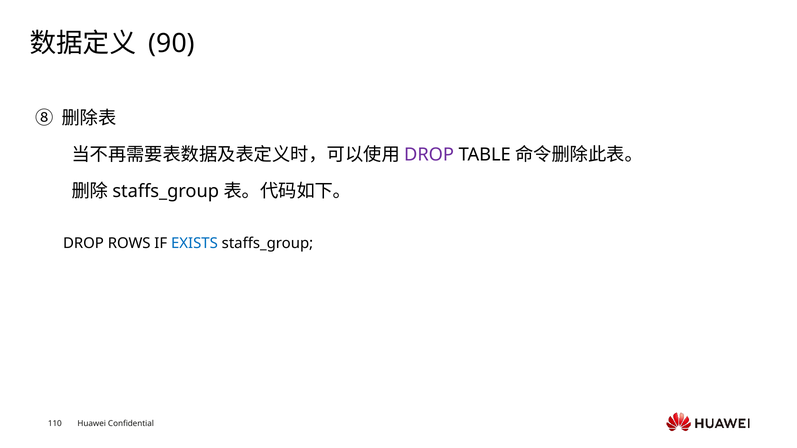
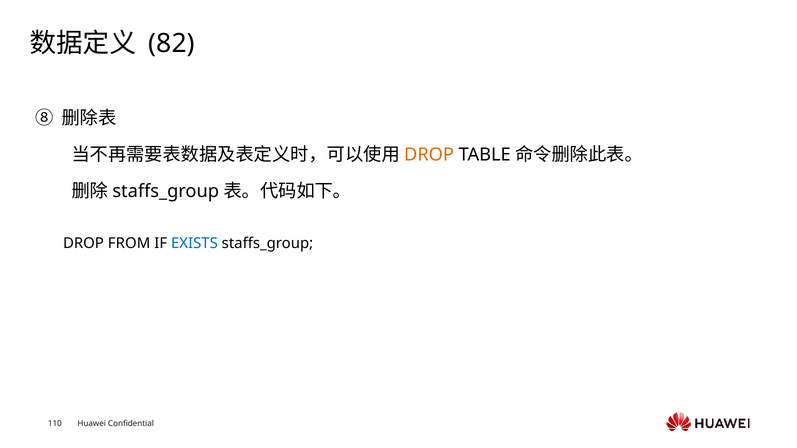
90: 90 -> 82
DROP at (429, 155) colour: purple -> orange
ROWS: ROWS -> FROM
